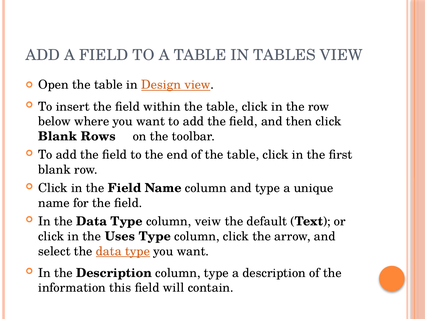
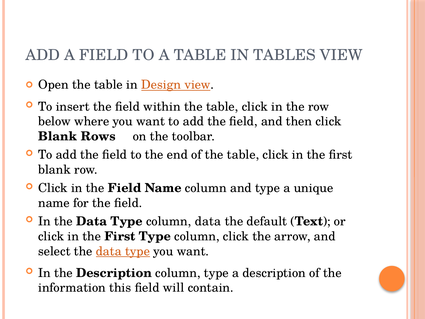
column veiw: veiw -> data
Uses at (120, 236): Uses -> First
